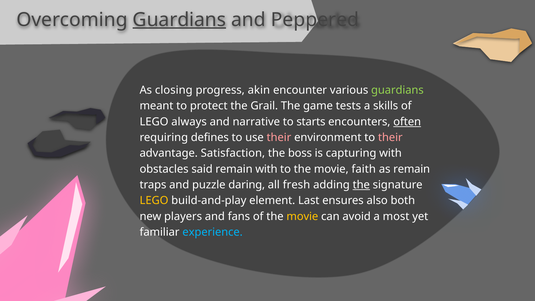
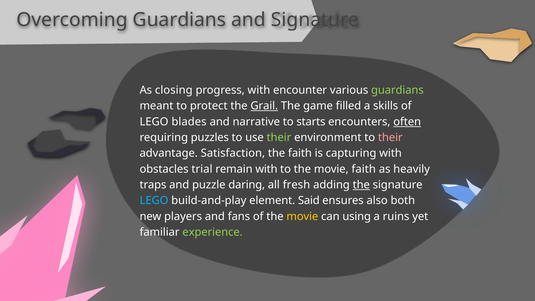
Guardians at (179, 20) underline: present -> none
and Peppered: Peppered -> Signature
progress akin: akin -> with
Grail underline: none -> present
tests: tests -> filled
always: always -> blades
defines: defines -> puzzles
their at (279, 138) colour: pink -> light green
the boss: boss -> faith
said: said -> trial
as remain: remain -> heavily
LEGO at (154, 201) colour: yellow -> light blue
Last: Last -> Said
avoid: avoid -> using
most: most -> ruins
experience colour: light blue -> light green
